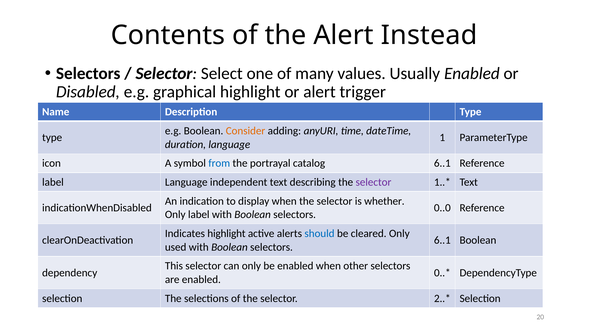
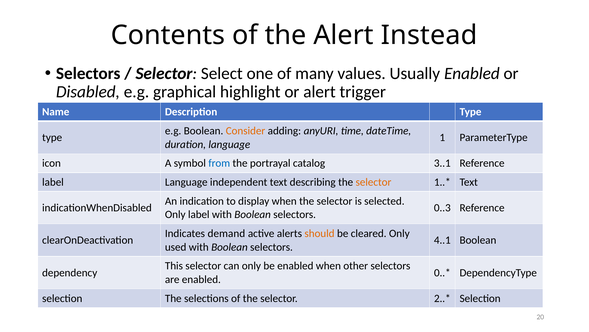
catalog 6..1: 6..1 -> 3..1
selector at (373, 182) colour: purple -> orange
whether: whether -> selected
0..0: 0..0 -> 0..3
Indicates highlight: highlight -> demand
should colour: blue -> orange
6..1 at (442, 240): 6..1 -> 4..1
